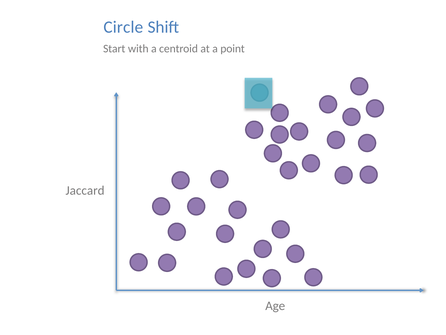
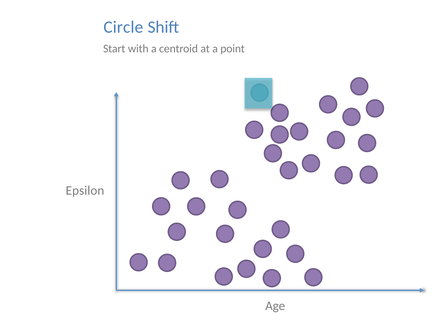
Jaccard: Jaccard -> Epsilon
